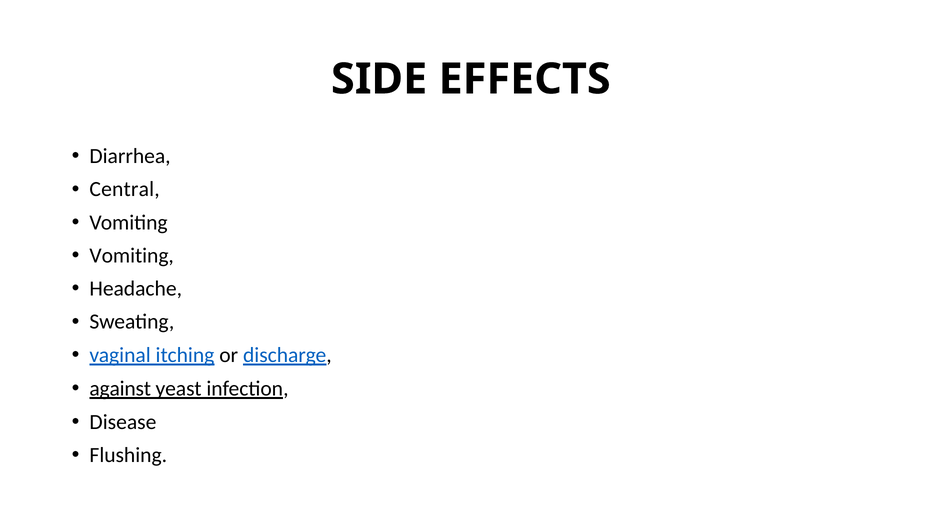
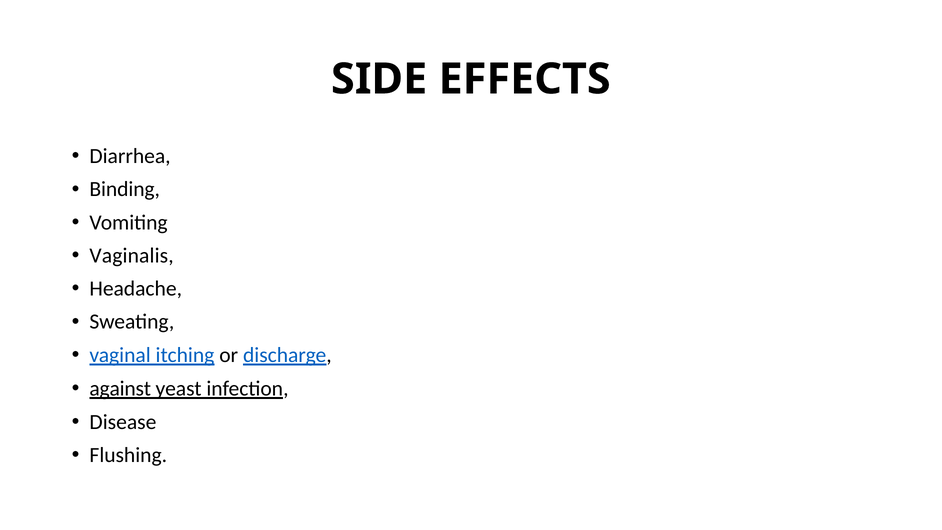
Central: Central -> Binding
Vomiting at (132, 255): Vomiting -> Vaginalis
